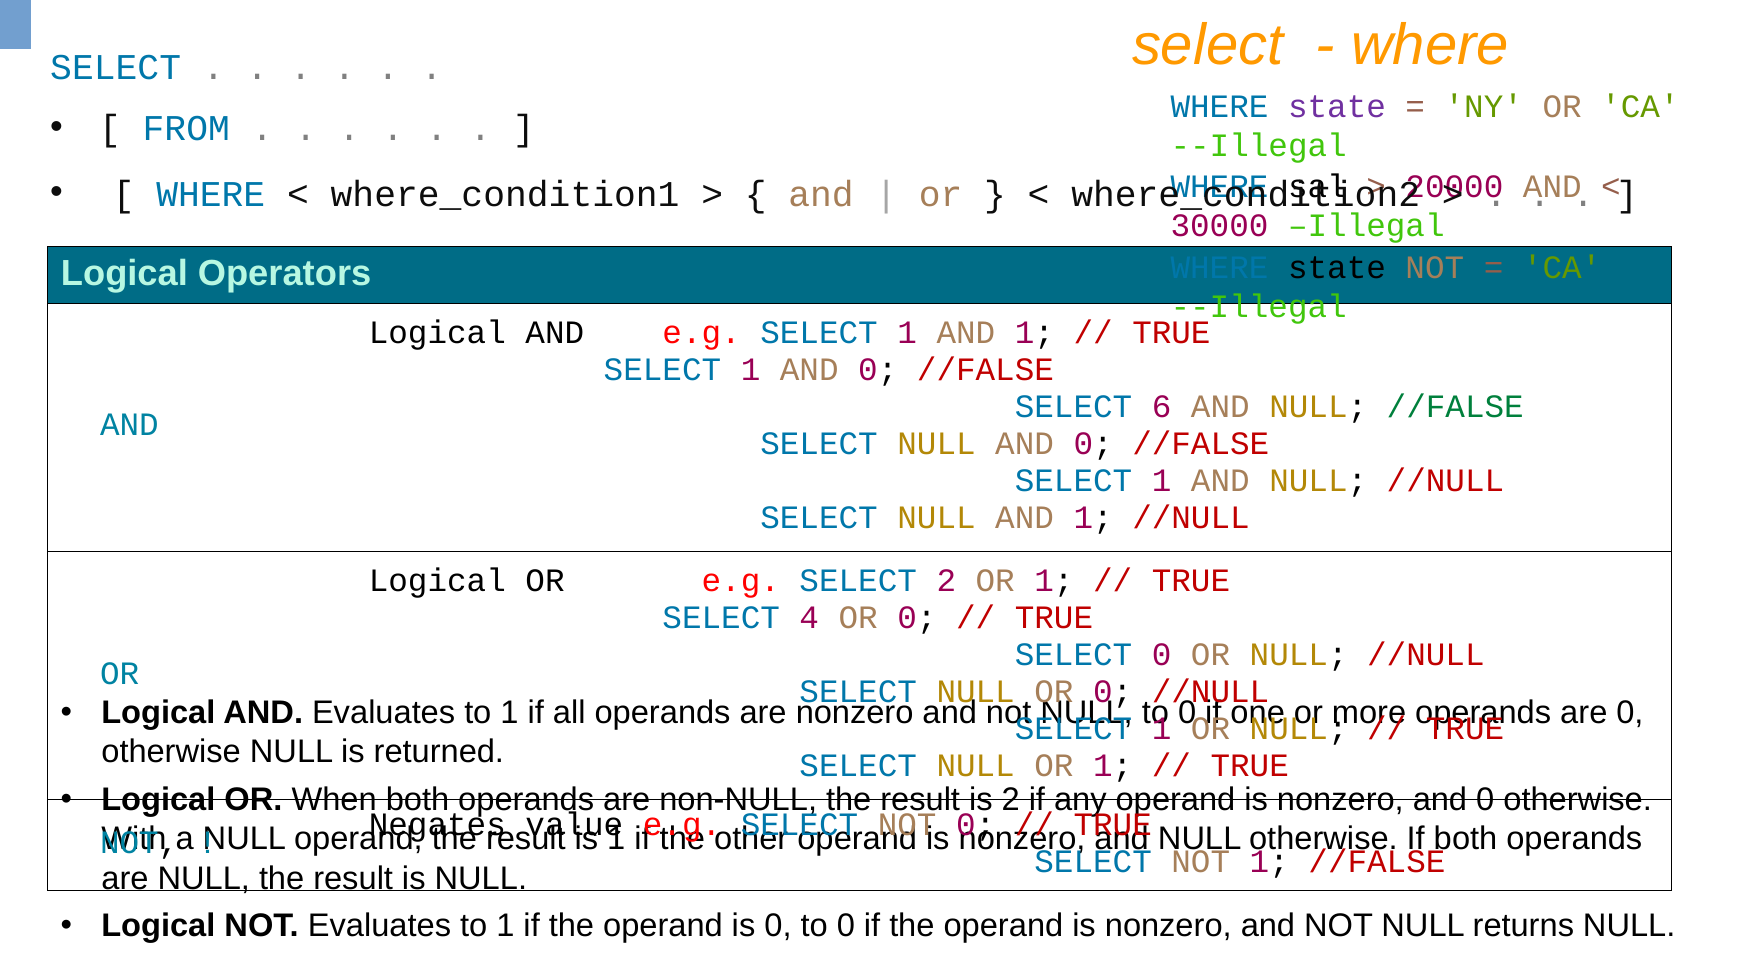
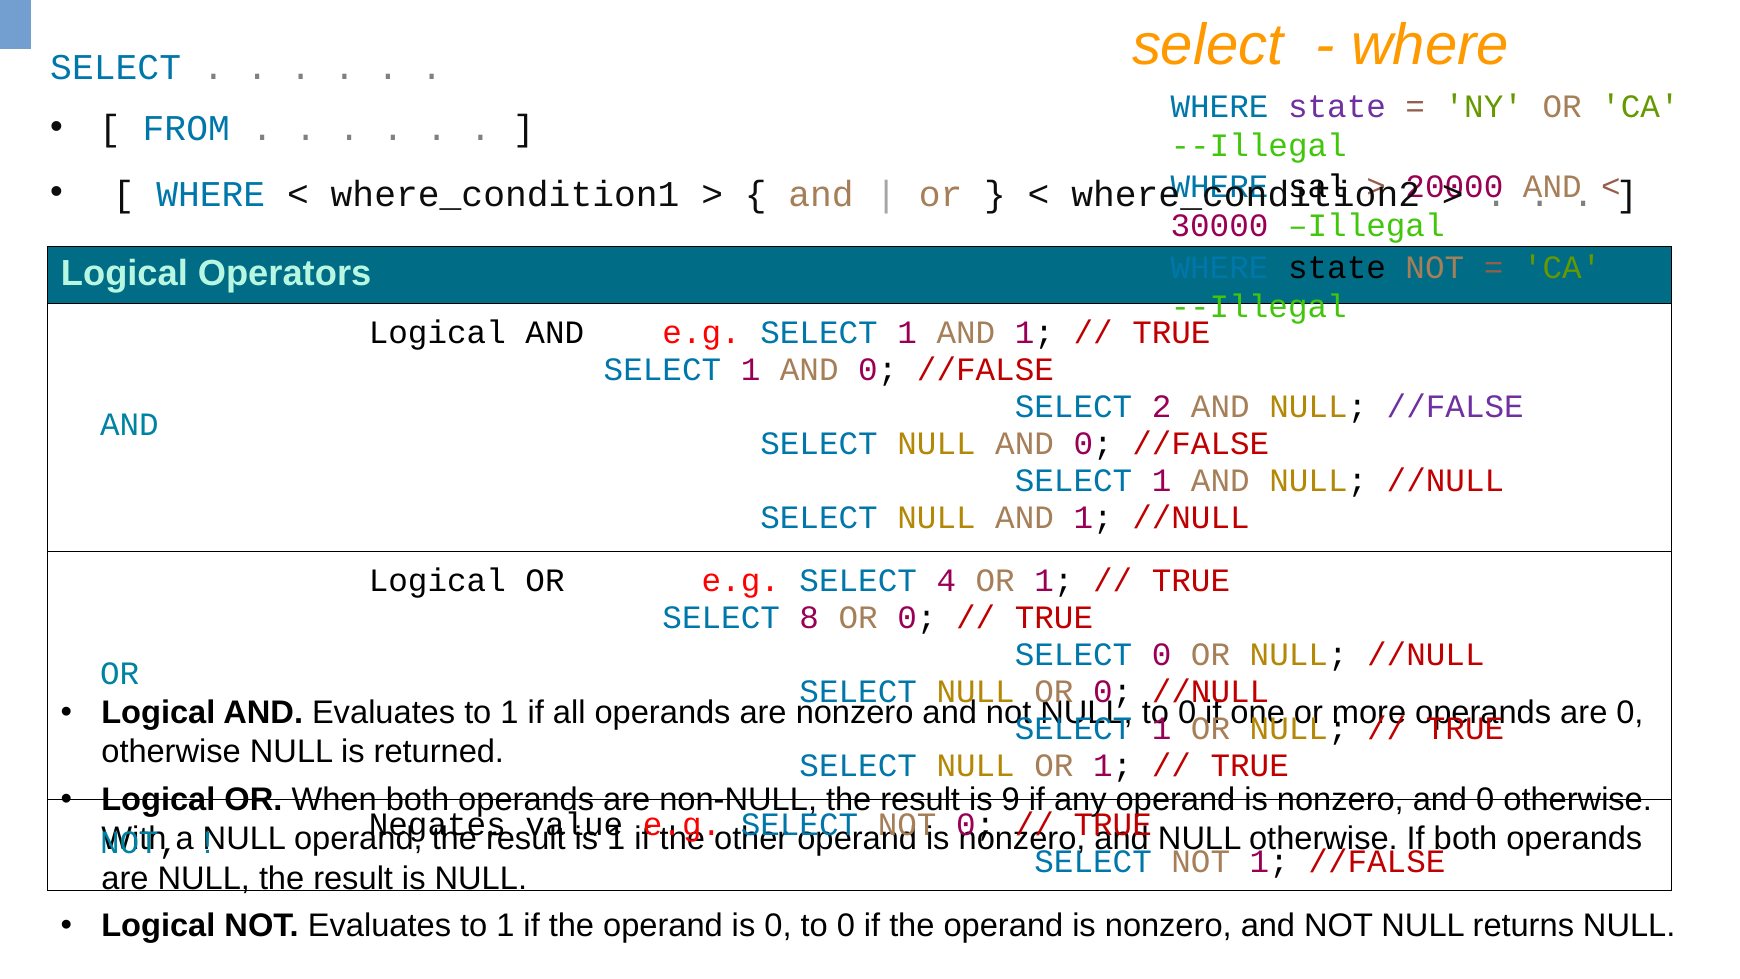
6: 6 -> 2
//FALSE at (1455, 407) colour: green -> purple
SELECT 2: 2 -> 4
4: 4 -> 8
is 2: 2 -> 9
